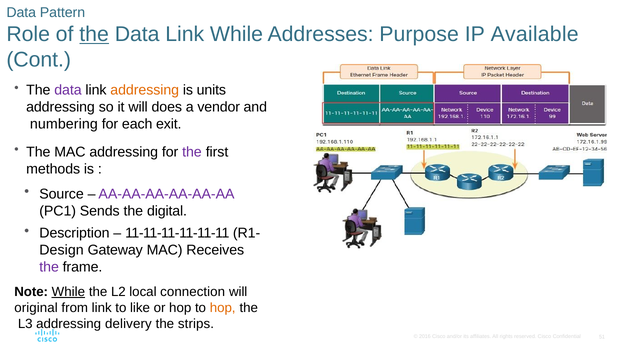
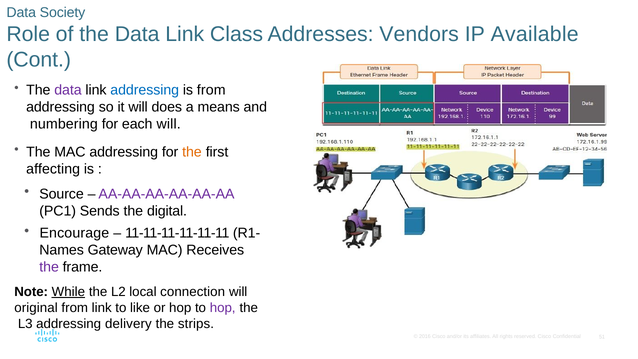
Pattern: Pattern -> Society
the at (94, 34) underline: present -> none
Link While: While -> Class
Purpose: Purpose -> Vendors
addressing at (145, 90) colour: orange -> blue
is units: units -> from
vendor: vendor -> means
each exit: exit -> will
the at (192, 152) colour: purple -> orange
methods: methods -> affecting
Description: Description -> Encourage
Design: Design -> Names
hop at (223, 308) colour: orange -> purple
